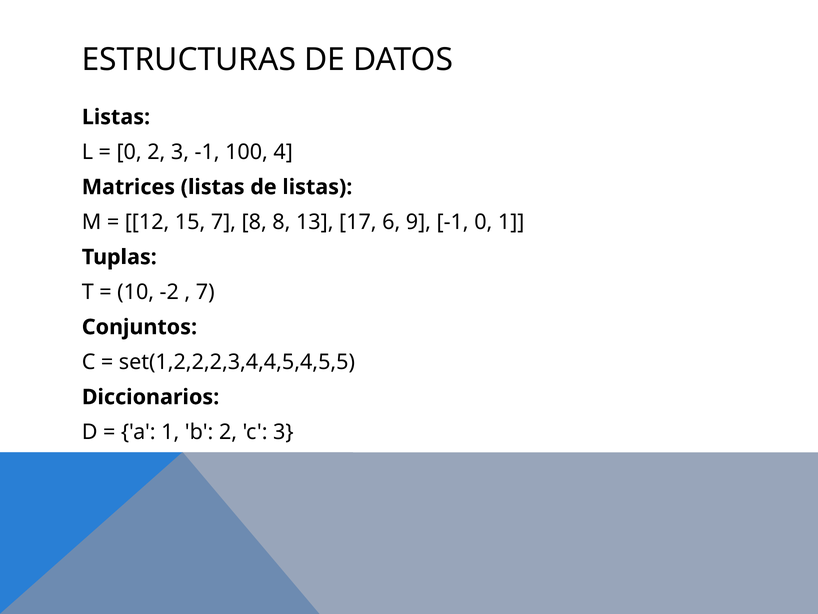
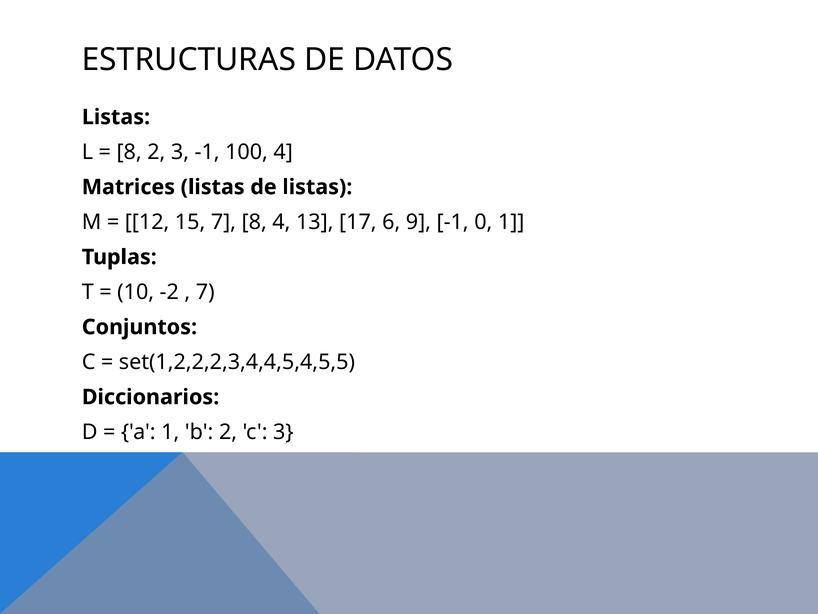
0 at (129, 152): 0 -> 8
8 8: 8 -> 4
